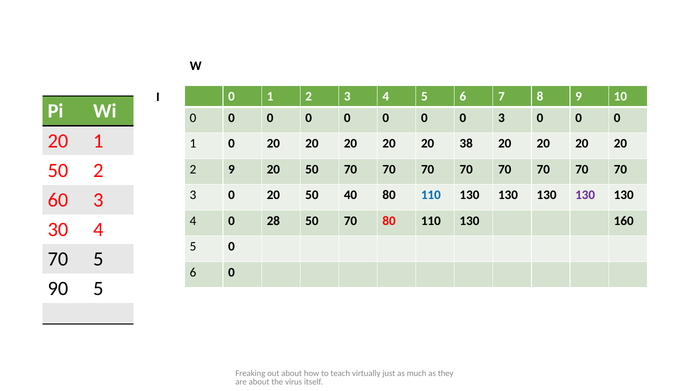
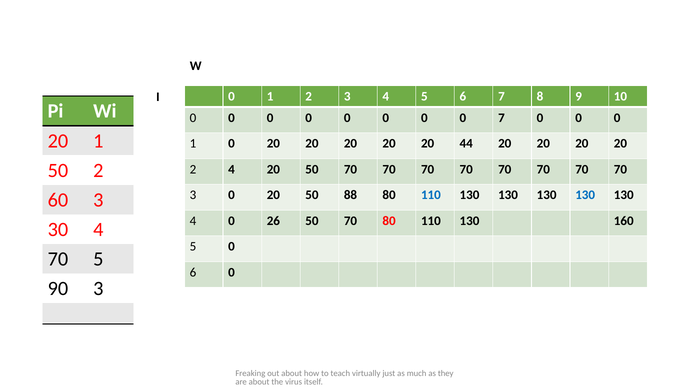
0 3: 3 -> 7
38: 38 -> 44
2 9: 9 -> 4
40: 40 -> 88
130 at (585, 195) colour: purple -> blue
28: 28 -> 26
90 5: 5 -> 3
